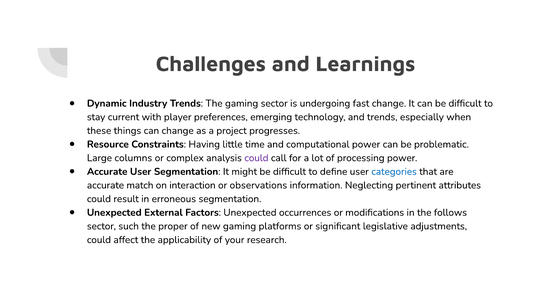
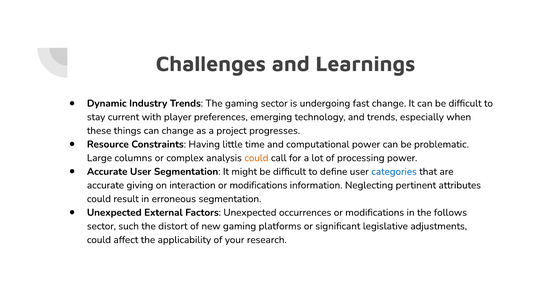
could at (256, 158) colour: purple -> orange
match: match -> giving
observations at (258, 185): observations -> modifications
proper: proper -> distort
